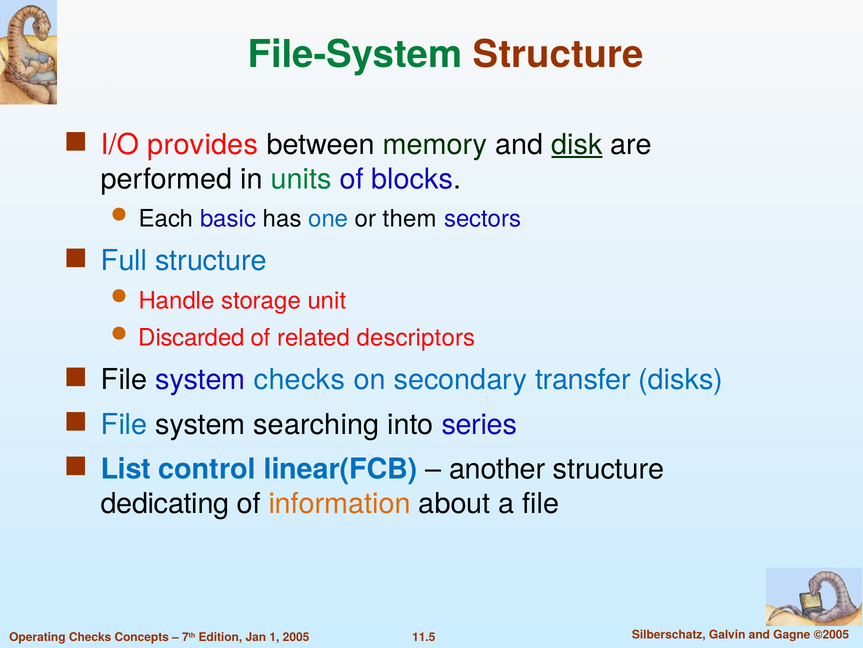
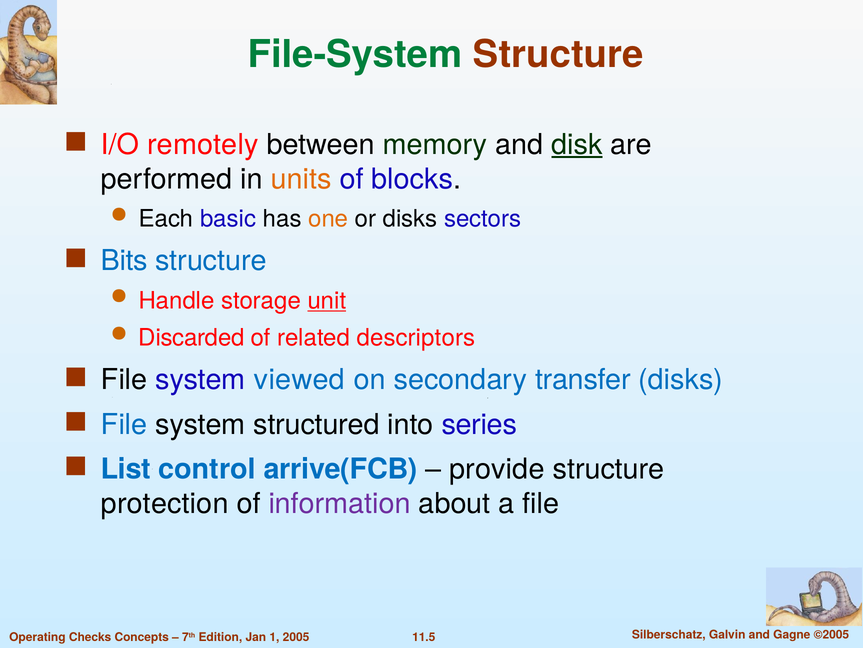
provides: provides -> remotely
units colour: green -> orange
one colour: blue -> orange
or them: them -> disks
Full: Full -> Bits
unit underline: none -> present
system checks: checks -> viewed
searching: searching -> structured
linear(FCB: linear(FCB -> arrive(FCB
another: another -> provide
dedicating: dedicating -> protection
information colour: orange -> purple
